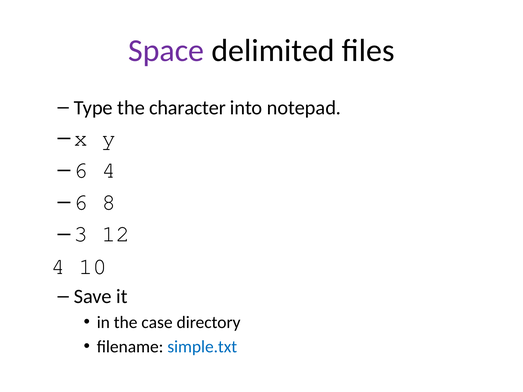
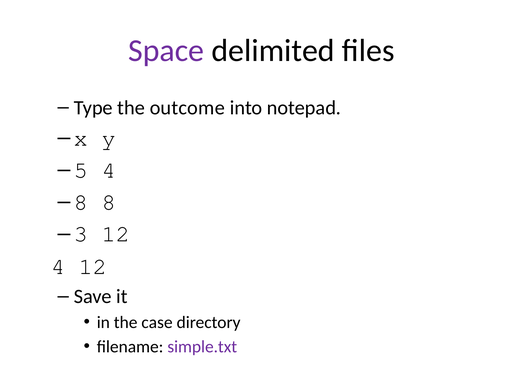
character: character -> outcome
6 at (81, 170): 6 -> 5
6 at (81, 202): 6 -> 8
4 10: 10 -> 12
simple.txt colour: blue -> purple
